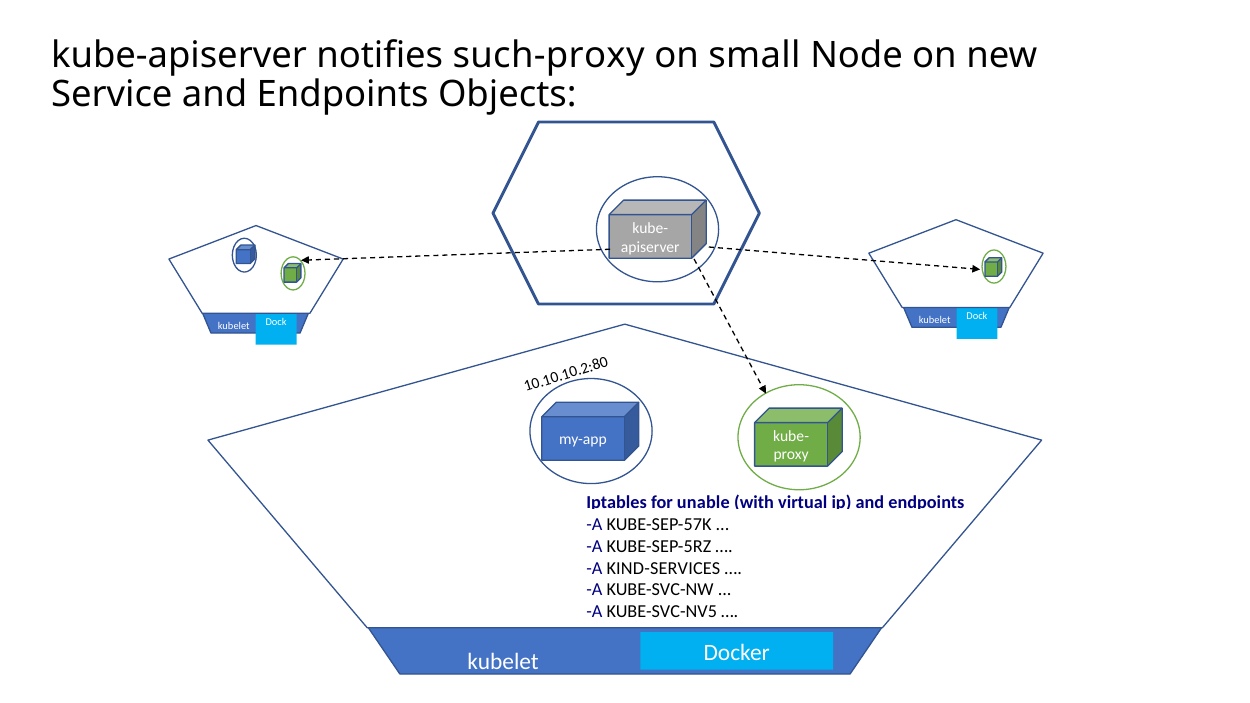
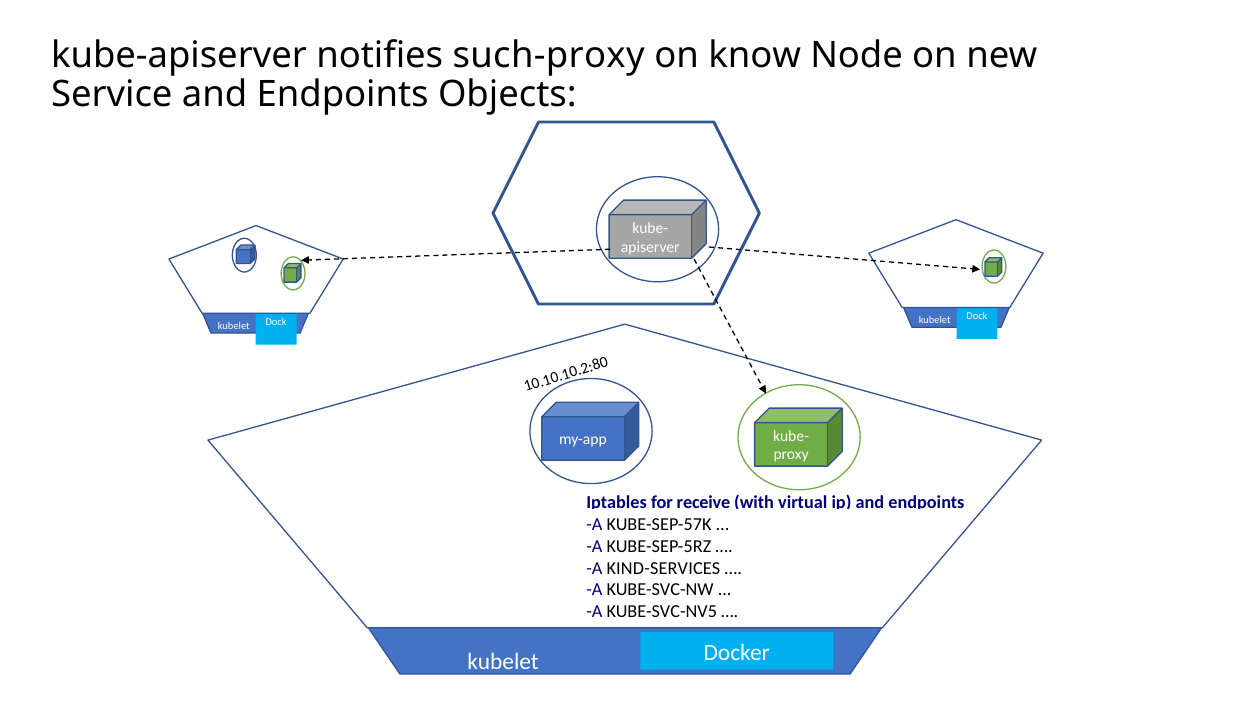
small: small -> know
unable: unable -> receive
